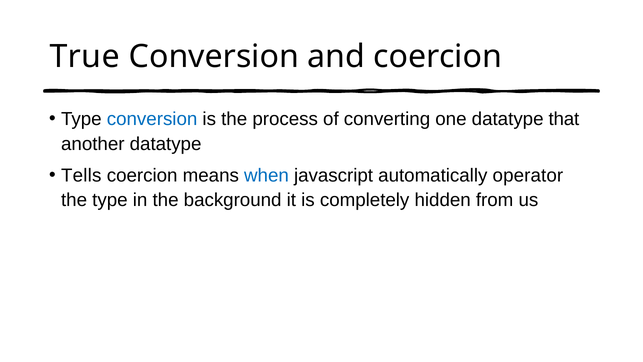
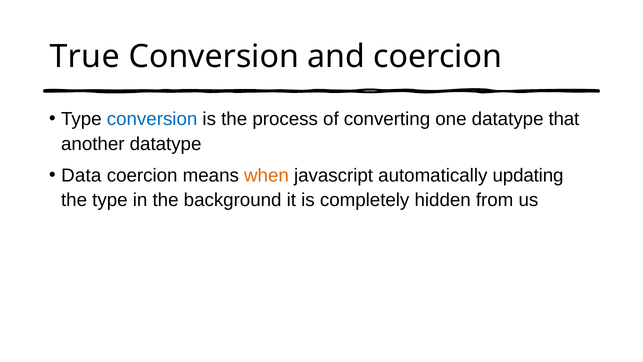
Tells: Tells -> Data
when colour: blue -> orange
operator: operator -> updating
